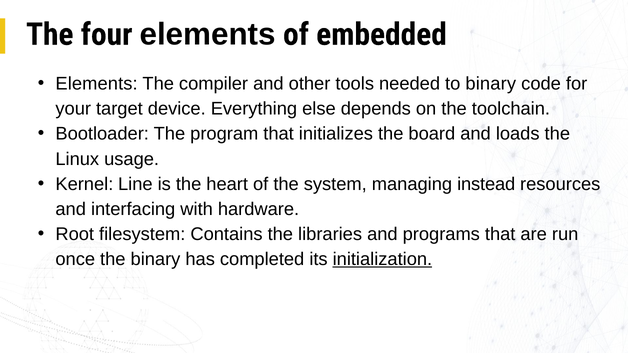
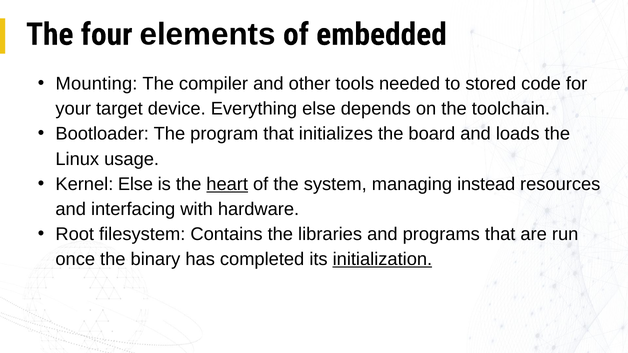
Elements at (97, 84): Elements -> Mounting
to binary: binary -> stored
Kernel Line: Line -> Else
heart underline: none -> present
